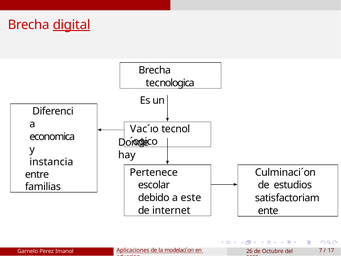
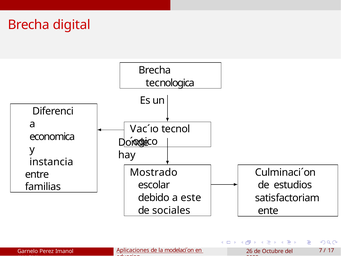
digital underline: present -> none
Pertenece: Pertenece -> Mostrado
internet: internet -> sociales
